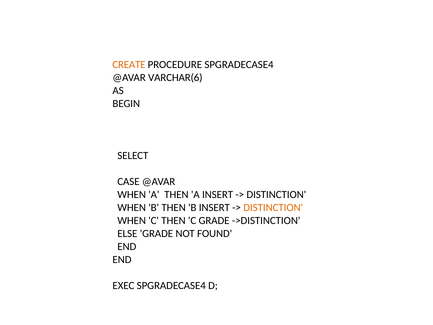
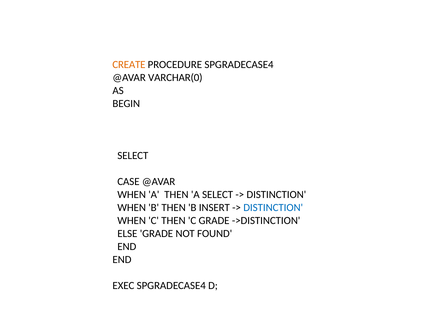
VARCHAR(6: VARCHAR(6 -> VARCHAR(0
A INSERT: INSERT -> SELECT
DISTINCTION at (273, 208) colour: orange -> blue
